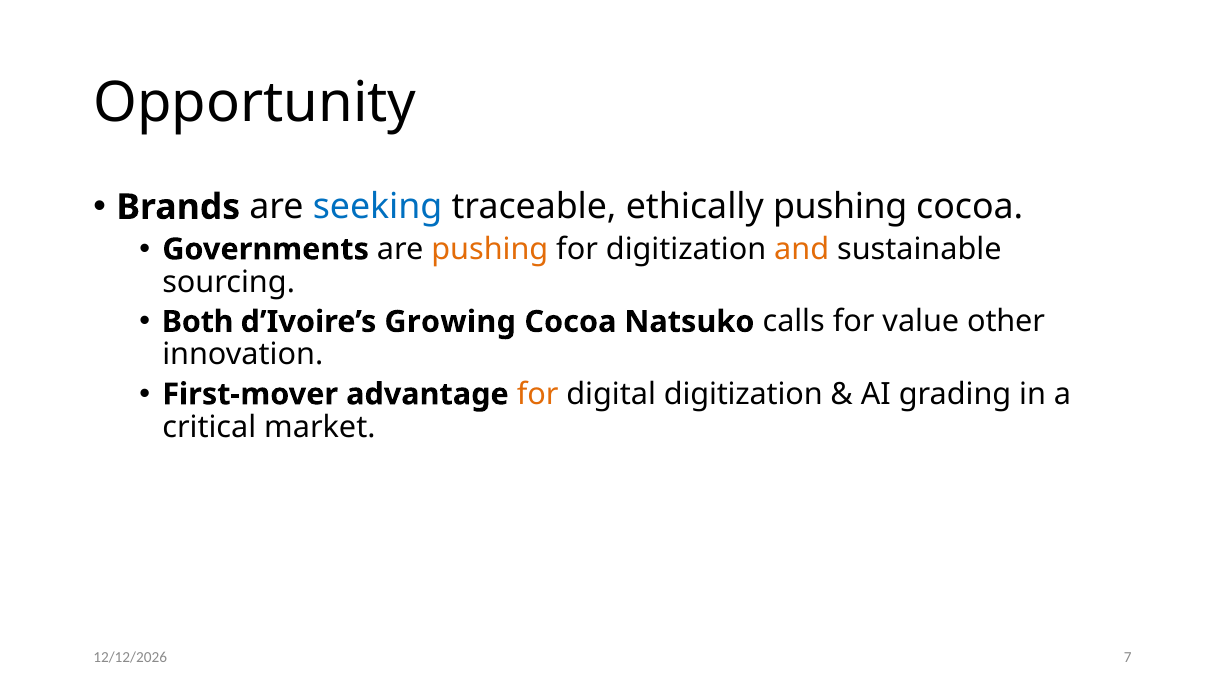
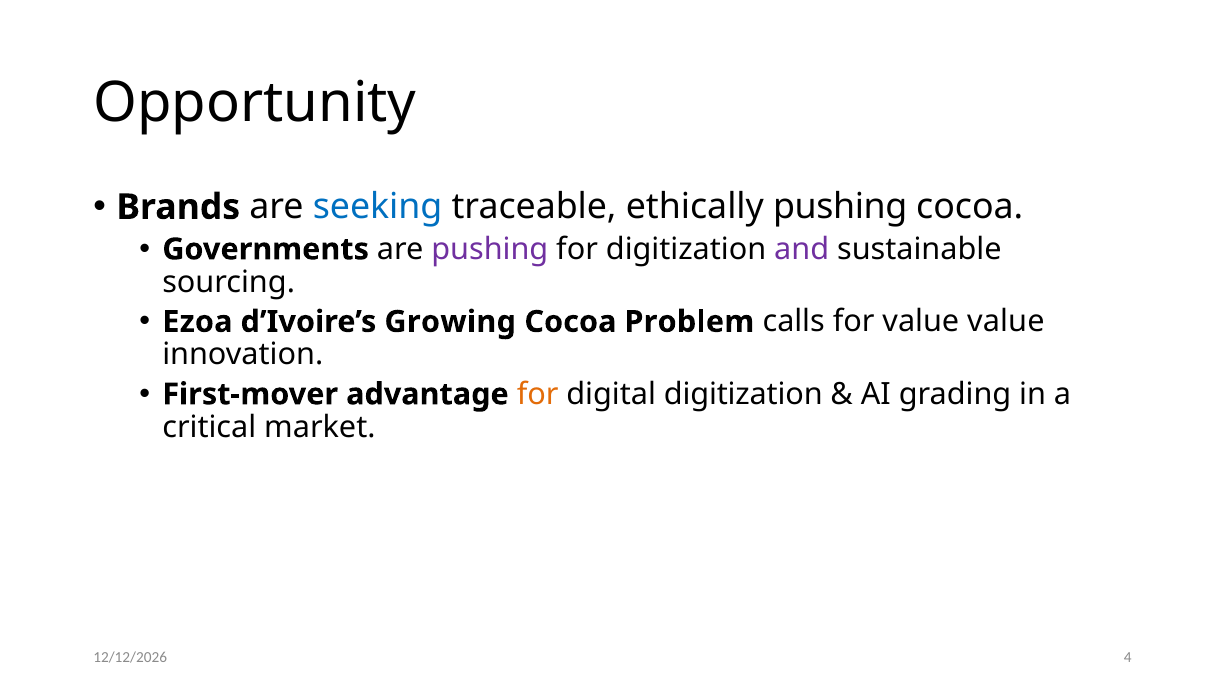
pushing at (490, 249) colour: orange -> purple
and colour: orange -> purple
Both: Both -> Ezoa
Natsuko: Natsuko -> Problem
value other: other -> value
7: 7 -> 4
